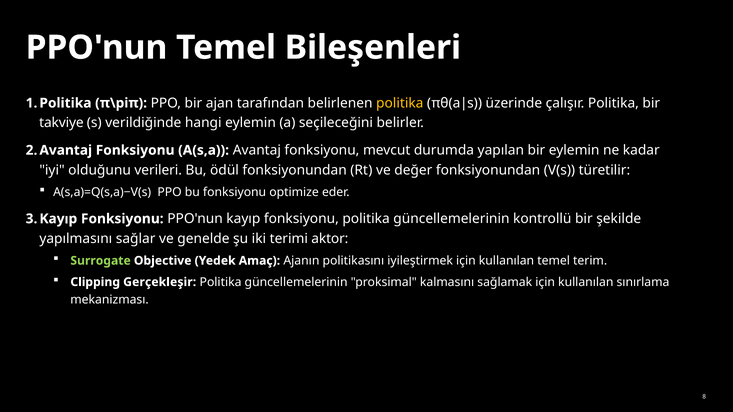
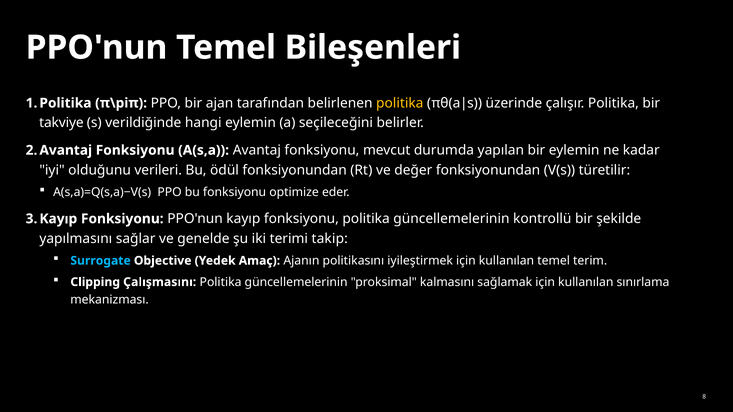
aktor: aktor -> takip
Surrogate colour: light green -> light blue
Gerçekleşir: Gerçekleşir -> Çalışmasını
